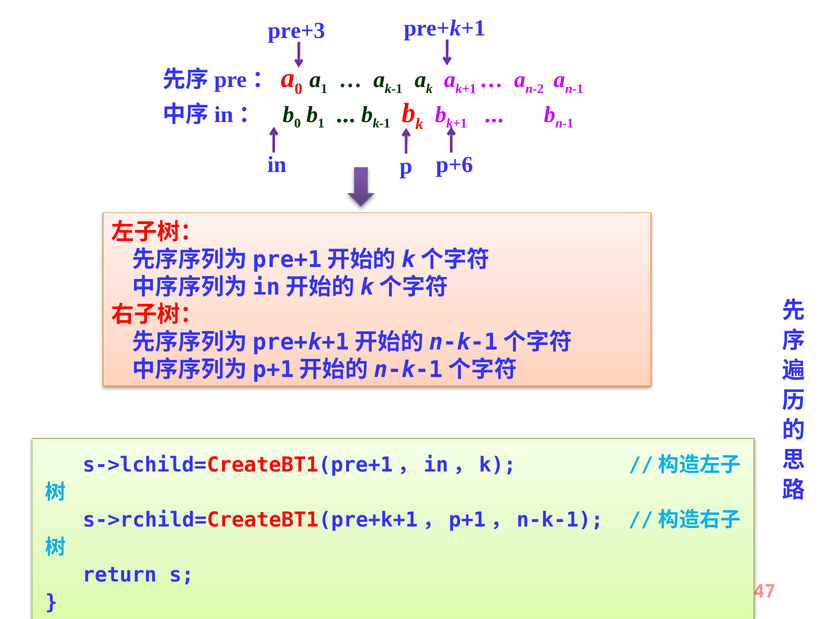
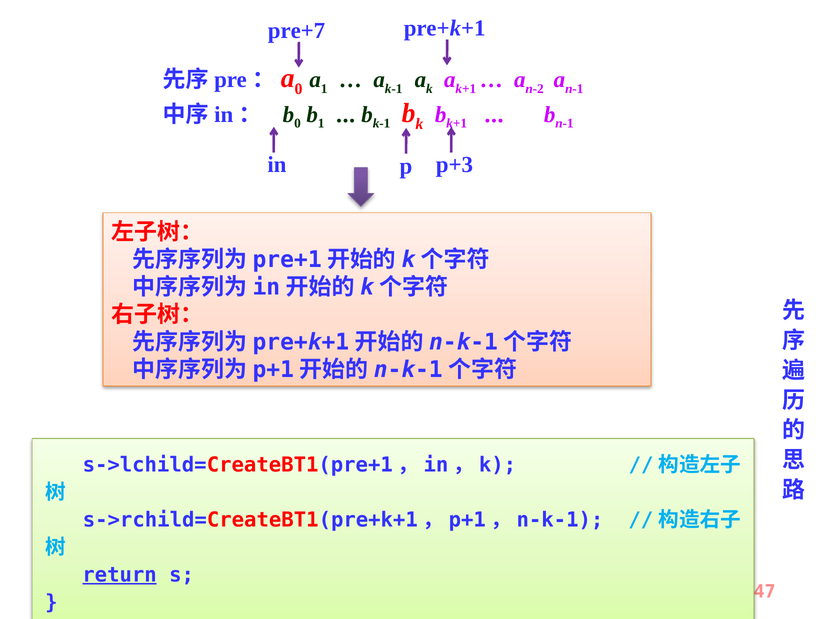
pre+3: pre+3 -> pre+7
p+6: p+6 -> p+3
return underline: none -> present
